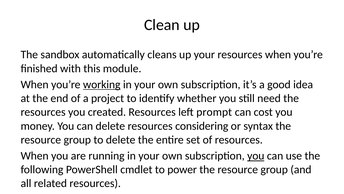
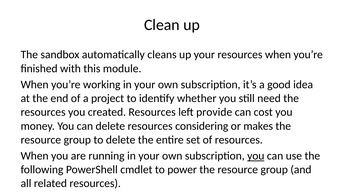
working underline: present -> none
left prompt: prompt -> provide
syntax: syntax -> makes
